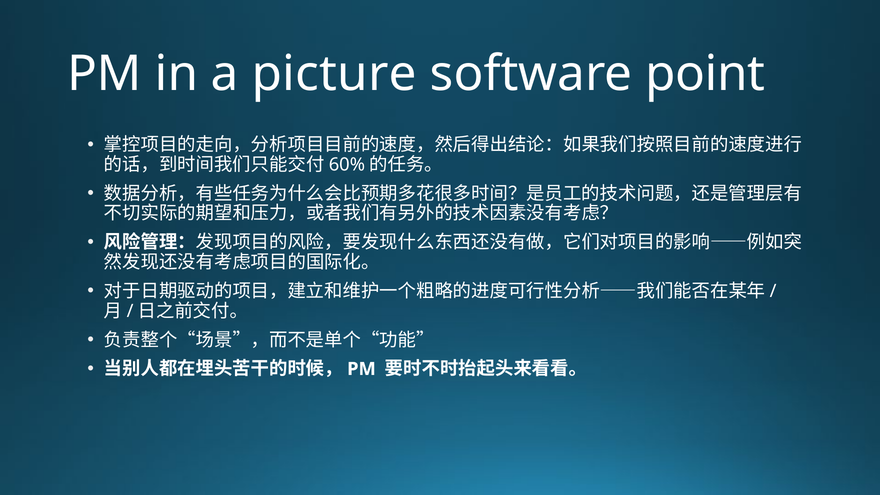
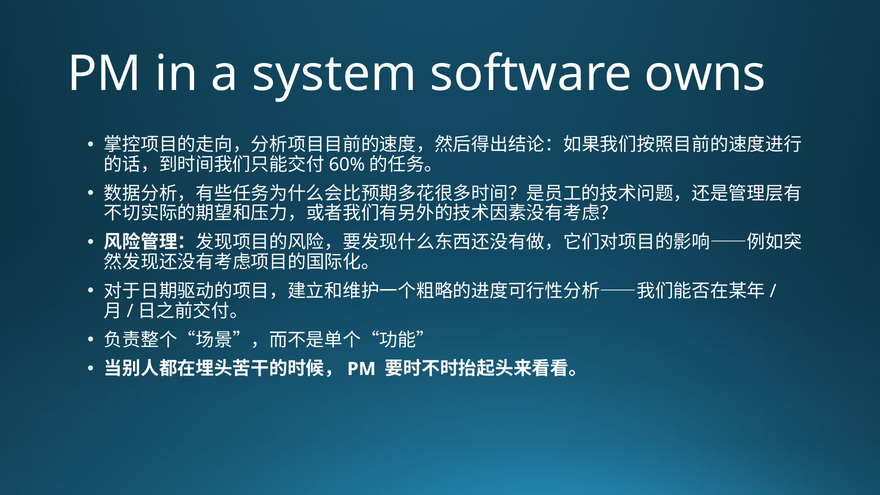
picture: picture -> system
point: point -> owns
